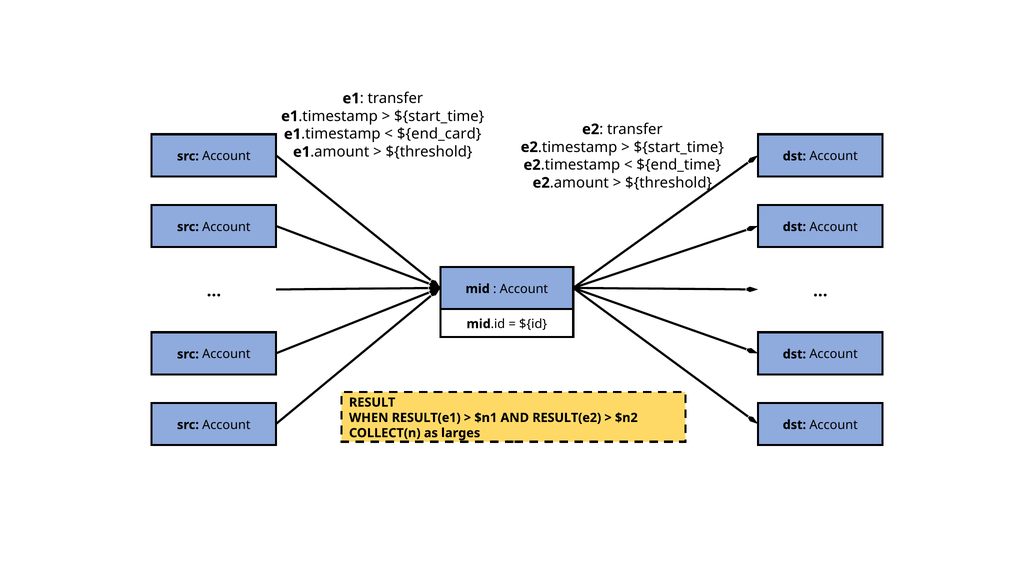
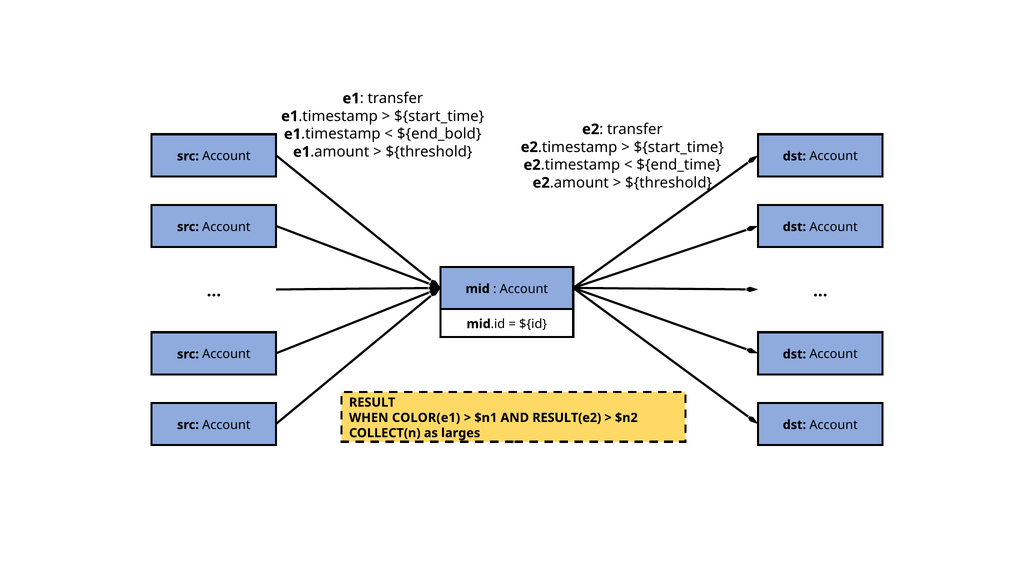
${end_card: ${end_card -> ${end_bold
RESULT(e1: RESULT(e1 -> COLOR(e1
